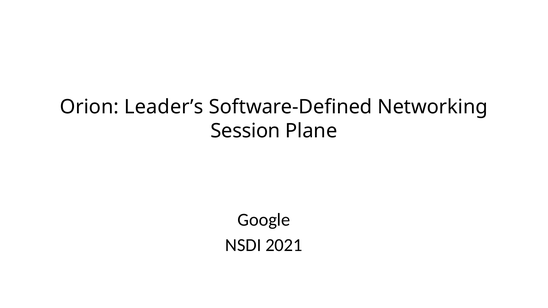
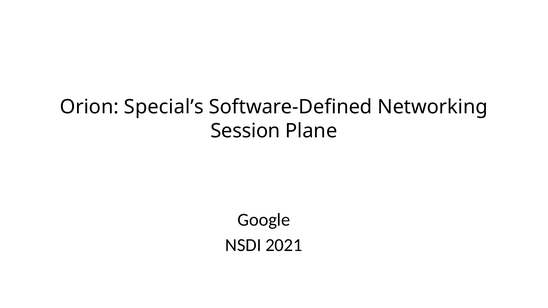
Leader’s: Leader’s -> Special’s
